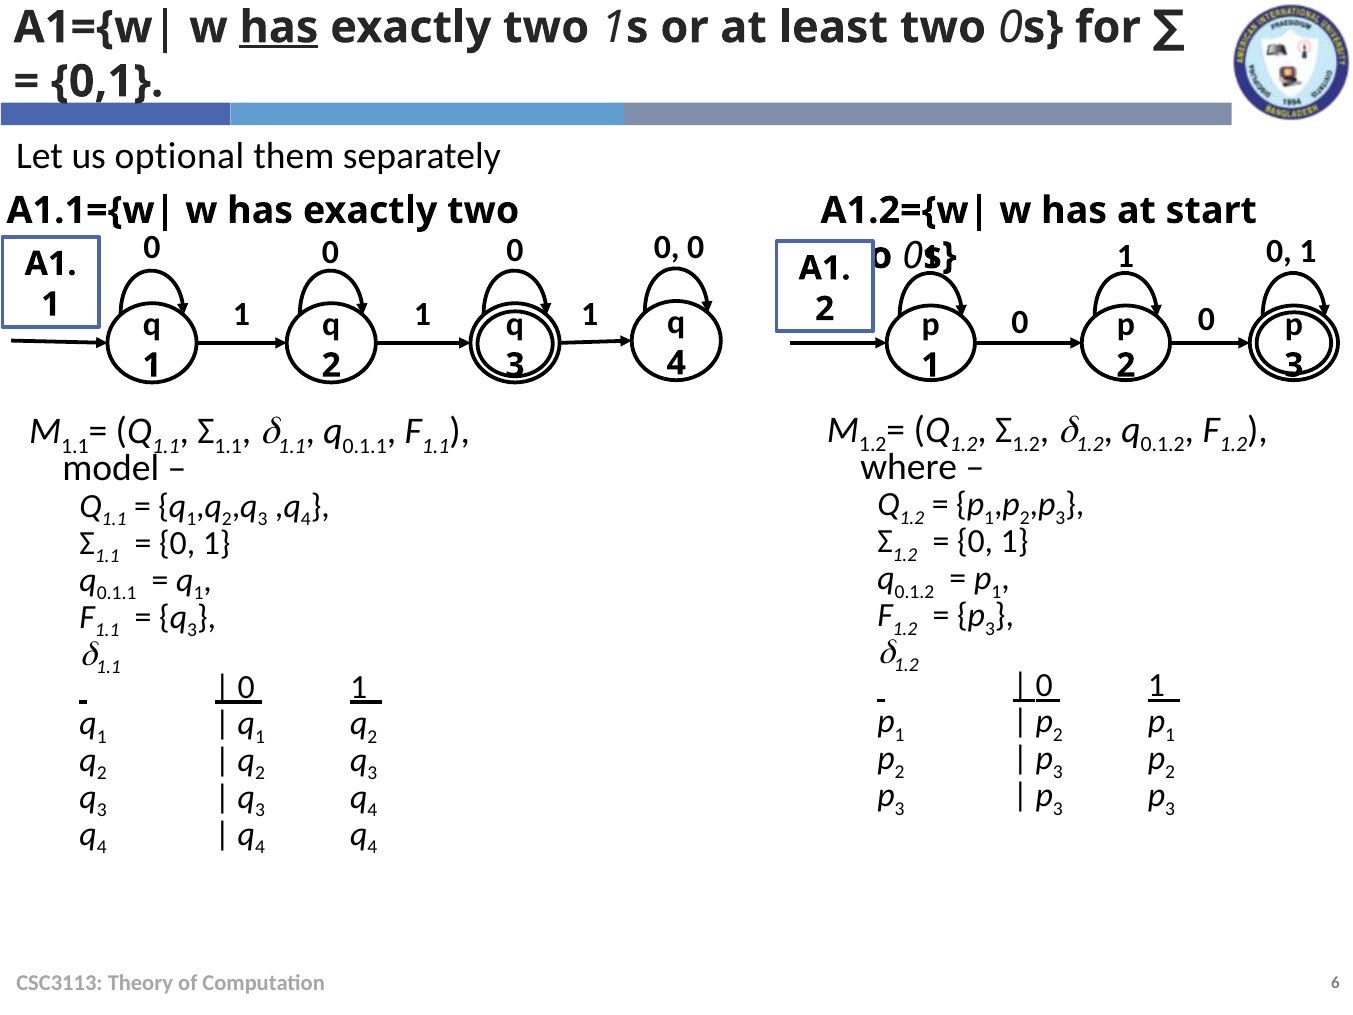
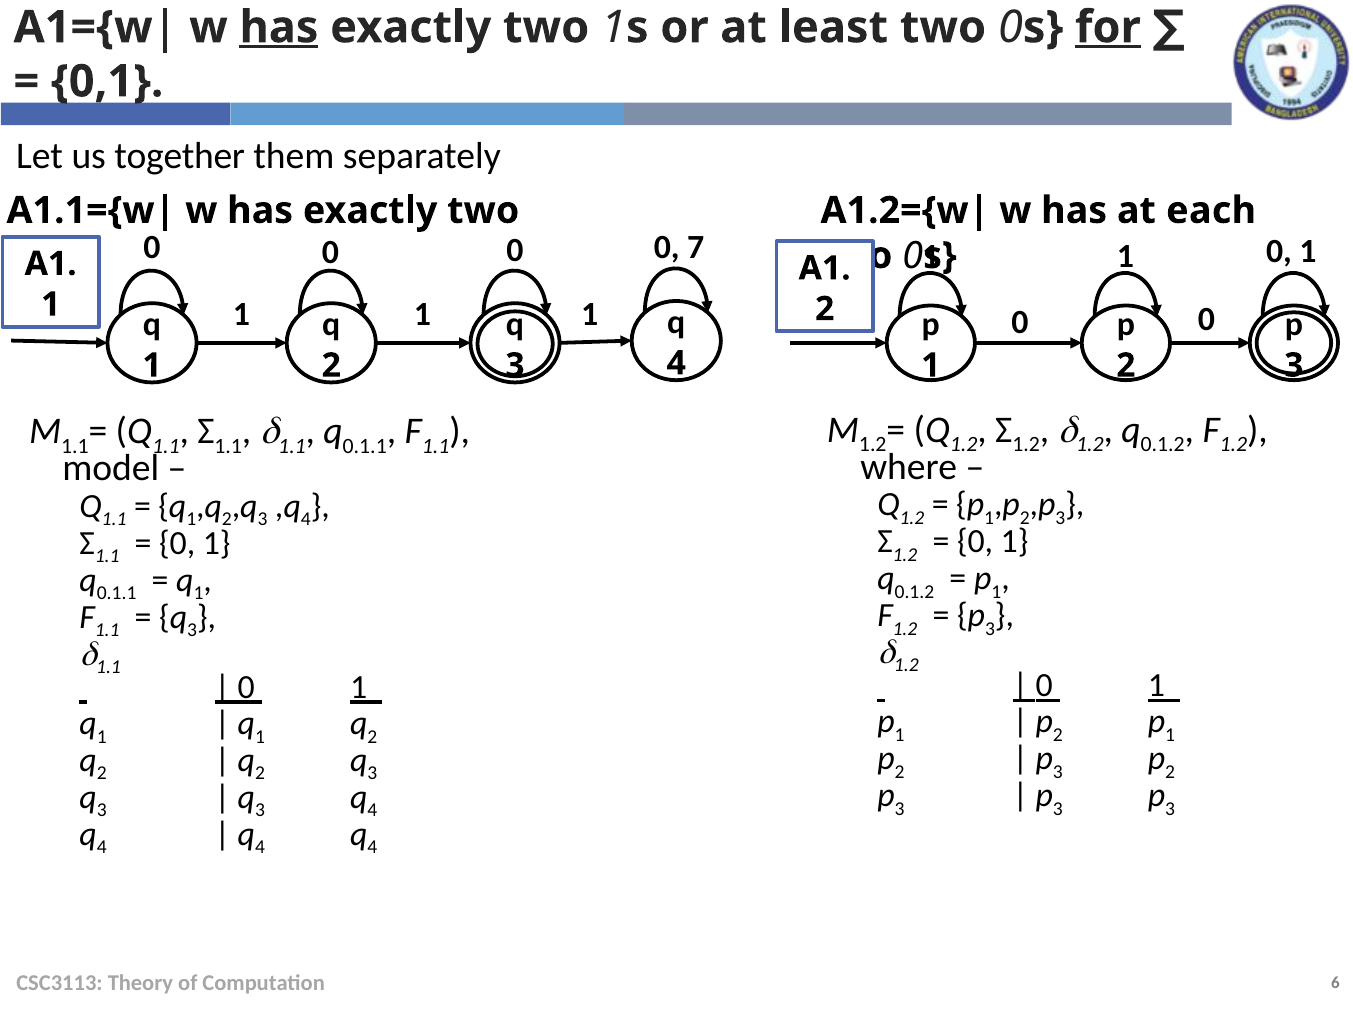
for underline: none -> present
optional: optional -> together
start: start -> each
0 0 0: 0 -> 7
